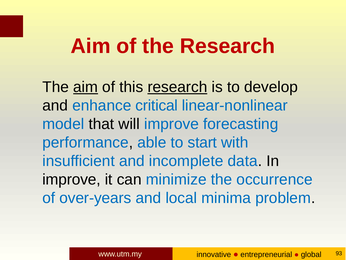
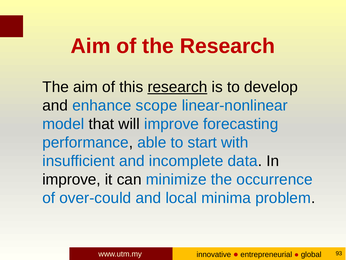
aim at (86, 87) underline: present -> none
critical: critical -> scope
over-years: over-years -> over-could
